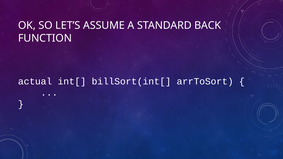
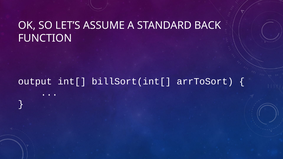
actual: actual -> output
